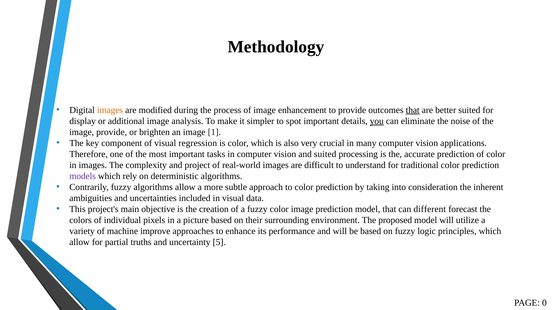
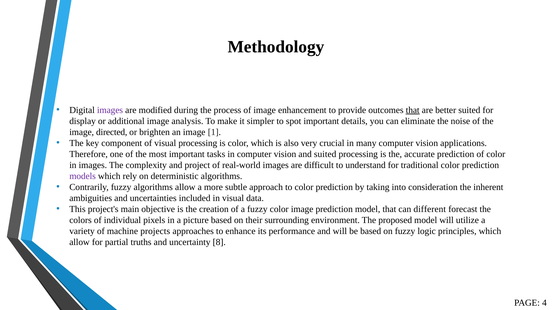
images at (110, 110) colour: orange -> purple
you underline: present -> none
image provide: provide -> directed
visual regression: regression -> processing
improve: improve -> projects
5: 5 -> 8
0: 0 -> 4
